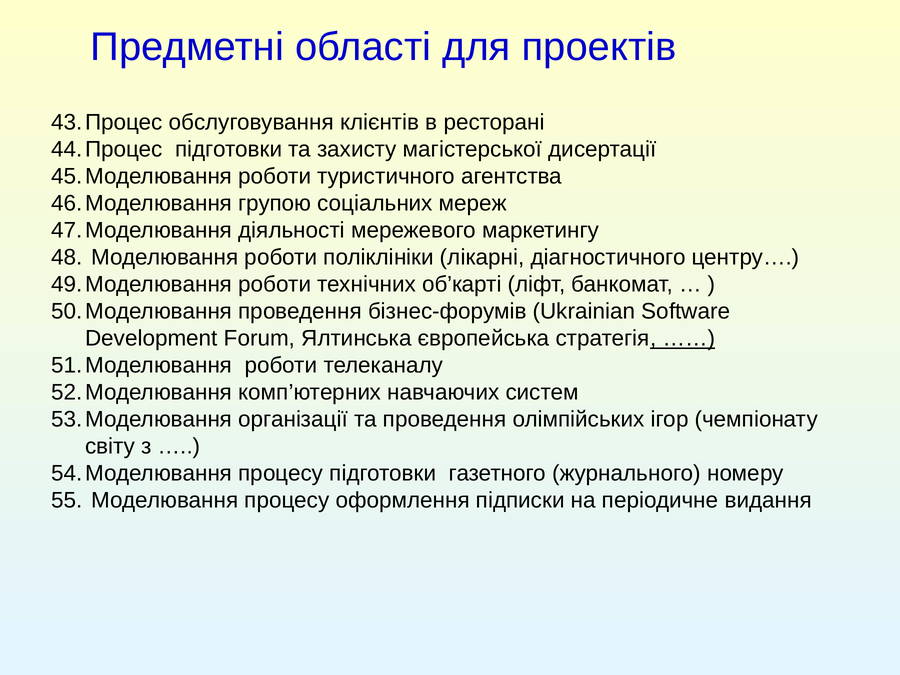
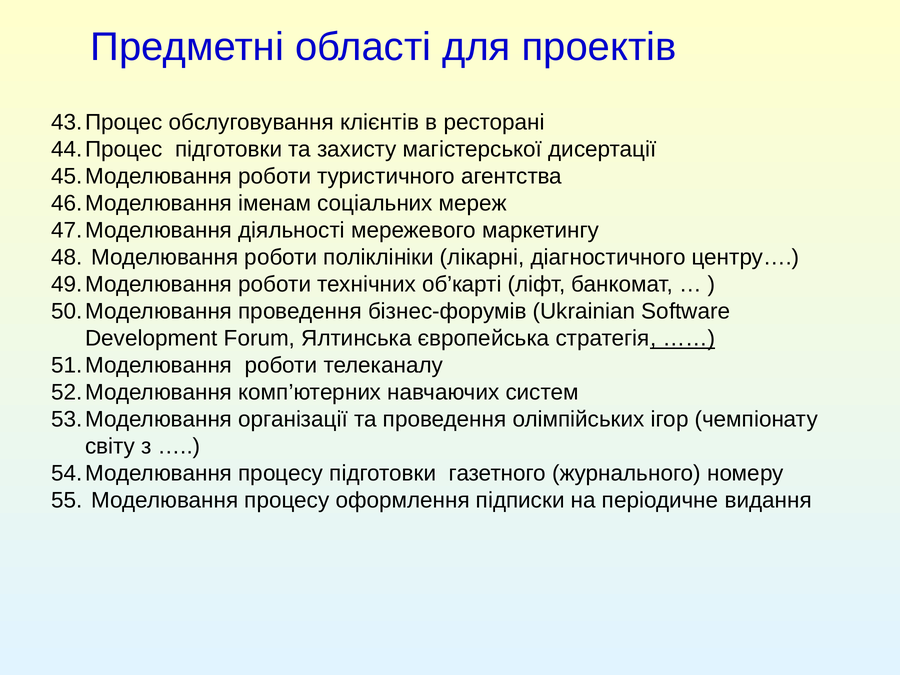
групою: групою -> іменам
